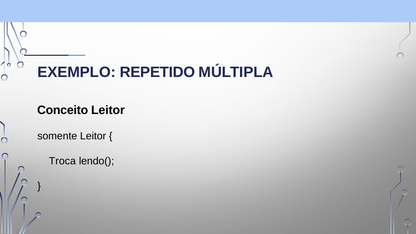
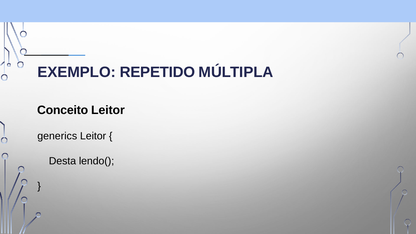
somente: somente -> generics
Troca: Troca -> Desta
